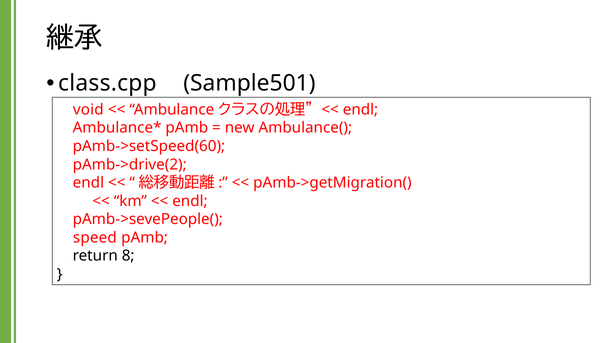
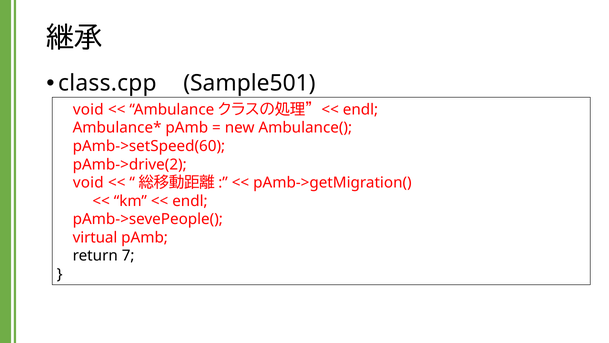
endl at (88, 183): endl -> void
speed: speed -> virtual
8: 8 -> 7
